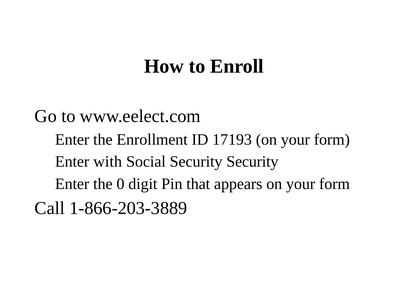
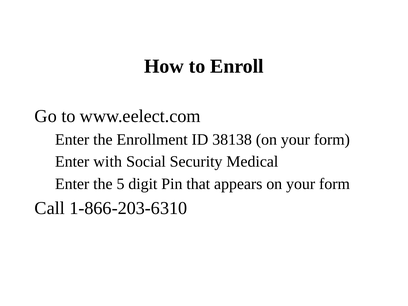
17193: 17193 -> 38138
Security Security: Security -> Medical
0: 0 -> 5
1-866-203-3889: 1-866-203-3889 -> 1-866-203-6310
